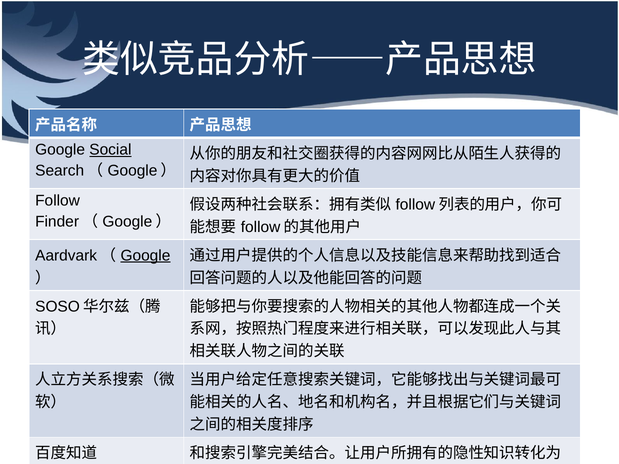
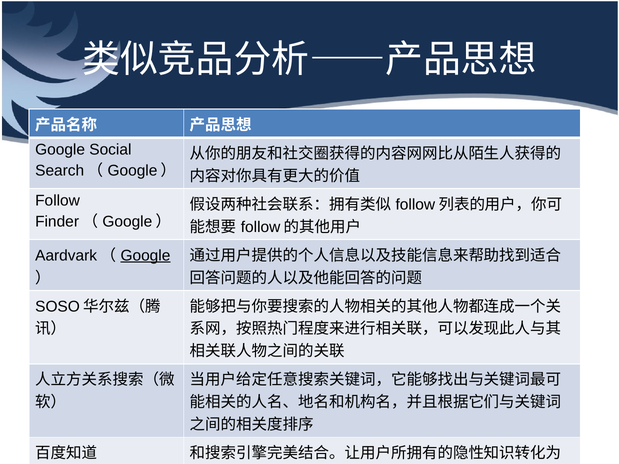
Social underline: present -> none
